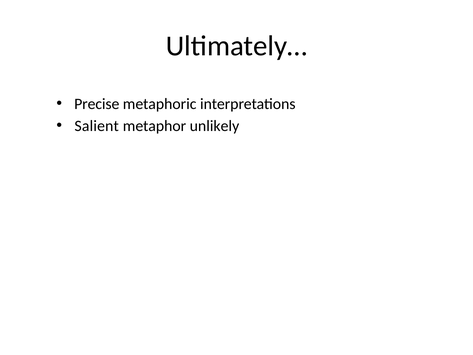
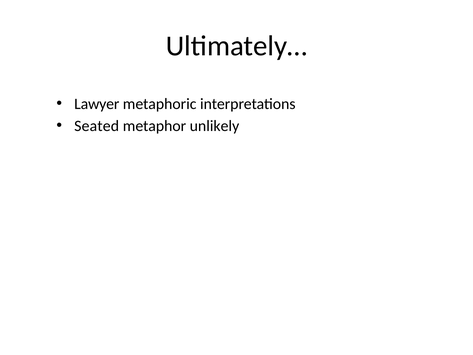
Precise: Precise -> Lawyer
Salient: Salient -> Seated
